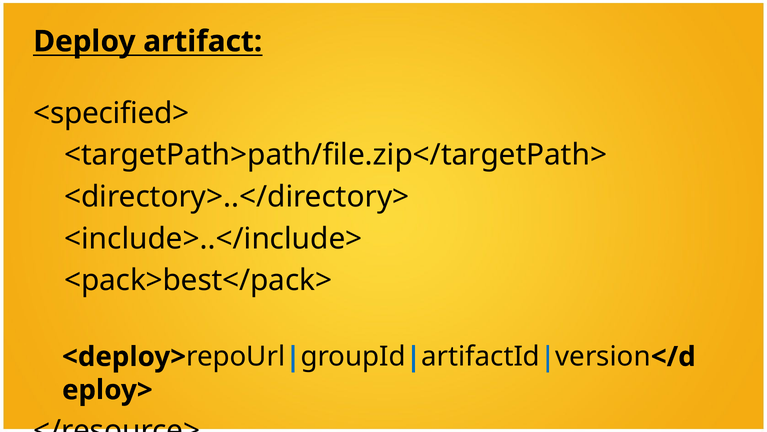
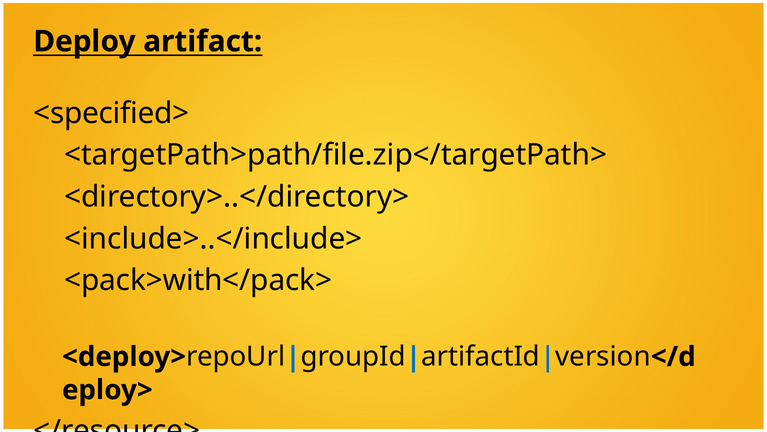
<pack>best</pack>: <pack>best</pack> -> <pack>with</pack>
